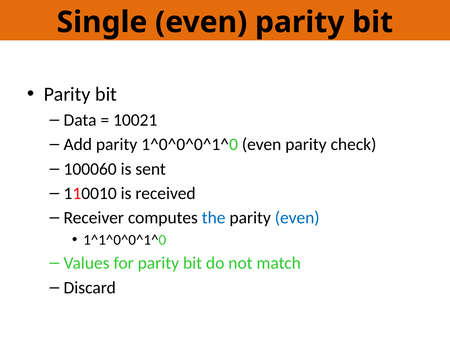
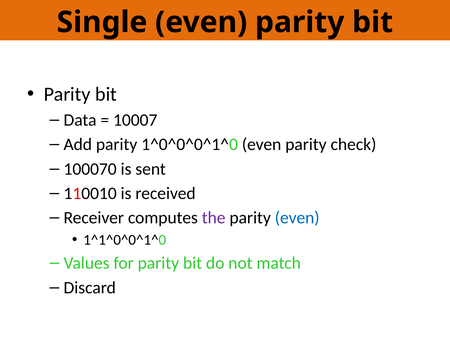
10021: 10021 -> 10007
100060: 100060 -> 100070
the colour: blue -> purple
